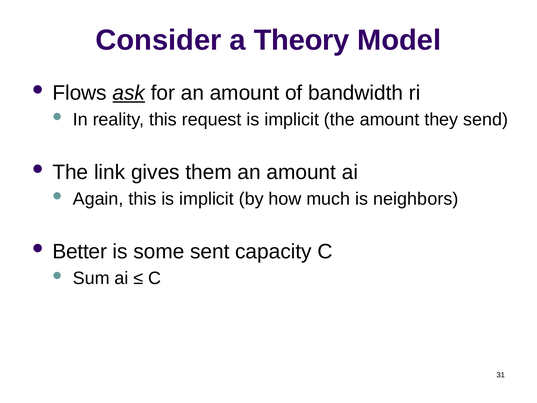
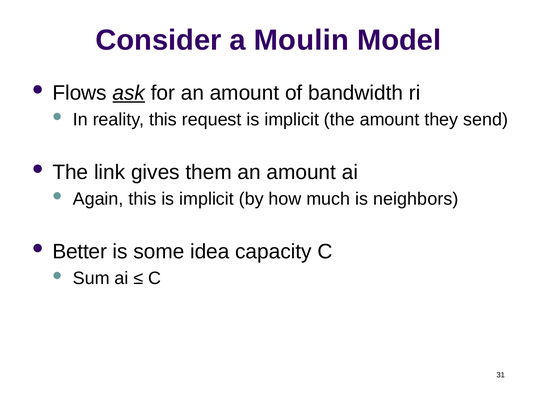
Theory: Theory -> Moulin
sent: sent -> idea
